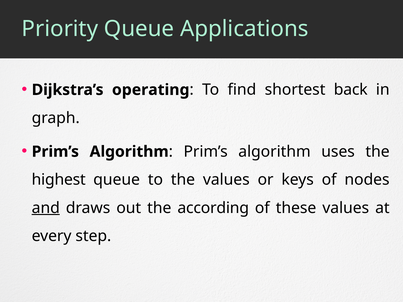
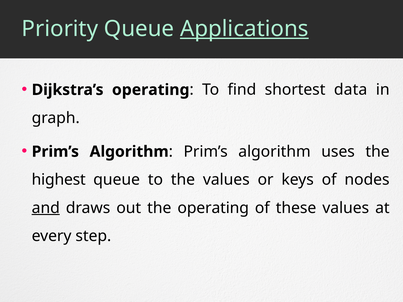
Applications underline: none -> present
back: back -> data
the according: according -> operating
